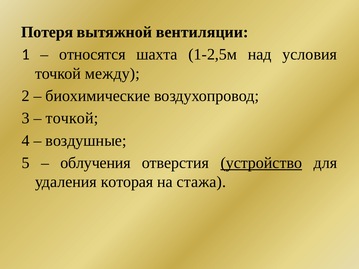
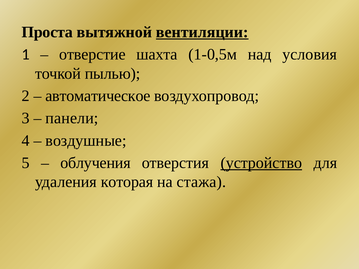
Потеря: Потеря -> Проста
вентиляции underline: none -> present
относятся: относятся -> отверстие
1-2,5м: 1-2,5м -> 1-0,5м
между: между -> пылью
биохимические: биохимические -> автоматическое
точкой at (72, 118): точкой -> панели
